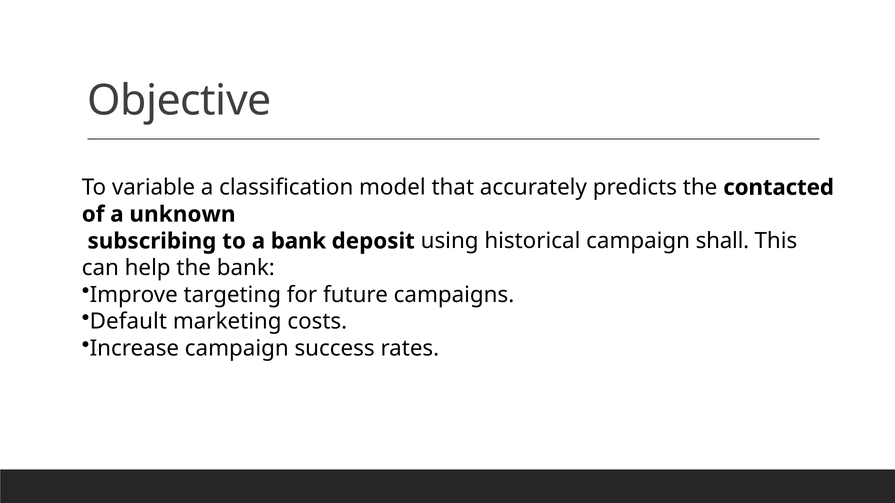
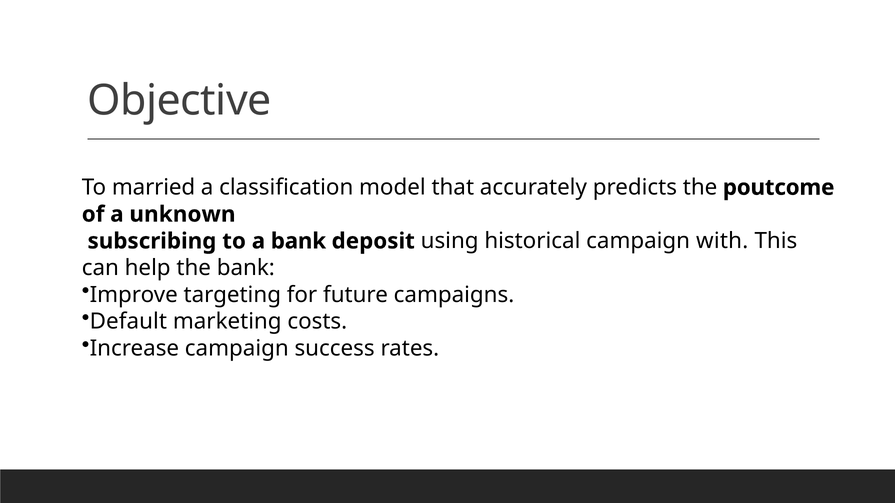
variable: variable -> married
contacted: contacted -> poutcome
shall: shall -> with
